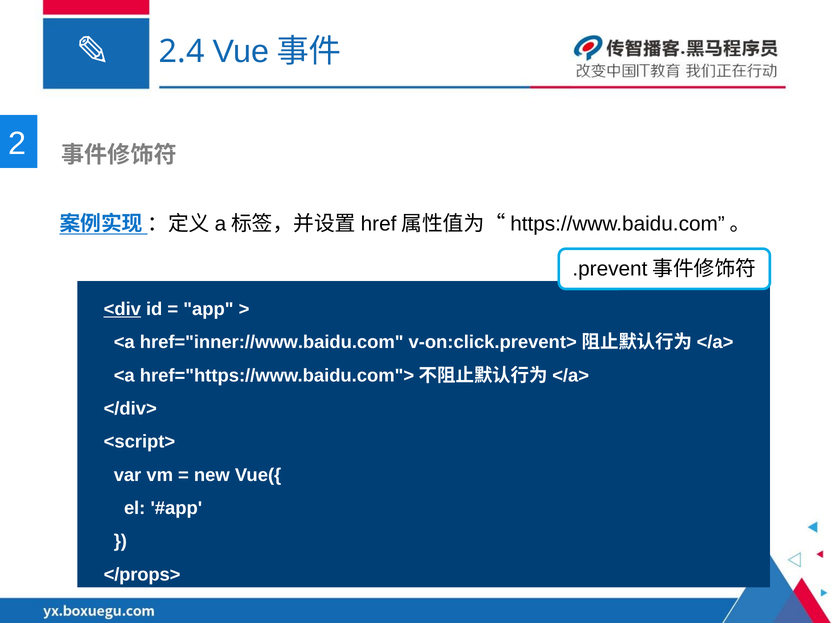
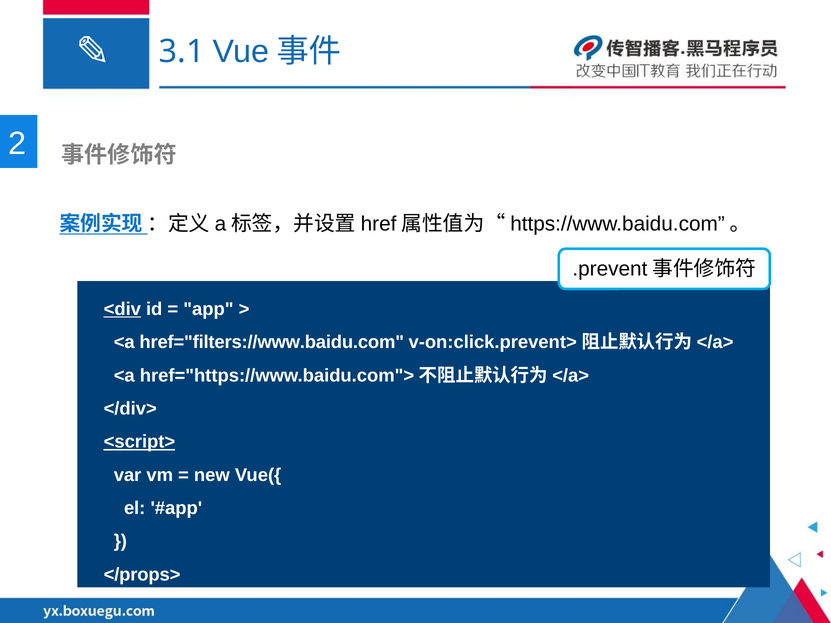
2.4: 2.4 -> 3.1
href="inner://www.baidu.com: href="inner://www.baidu.com -> href="filters://www.baidu.com
<script> underline: none -> present
